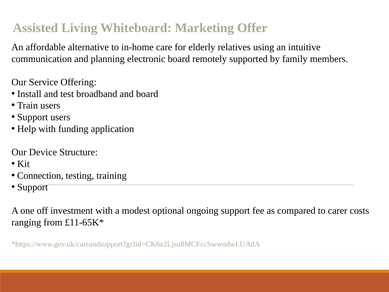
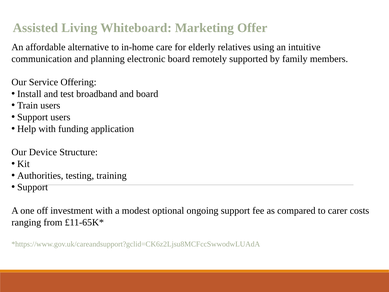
Connection: Connection -> Authorities
